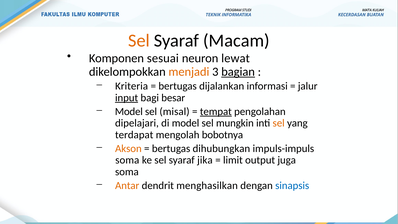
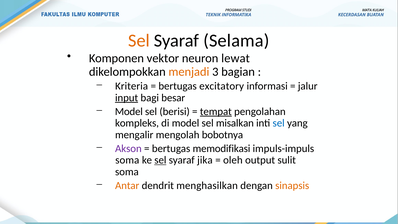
Macam: Macam -> Selama
sesuai: sesuai -> vektor
bagian underline: present -> none
dijalankan: dijalankan -> excitatory
misal: misal -> berisi
dipelajari: dipelajari -> kompleks
mungkin: mungkin -> misalkan
sel at (279, 123) colour: orange -> blue
terdapat: terdapat -> mengalir
Akson colour: orange -> purple
dihubungkan: dihubungkan -> memodifikasi
sel at (160, 160) underline: none -> present
limit: limit -> oleh
juga: juga -> sulit
sinapsis colour: blue -> orange
